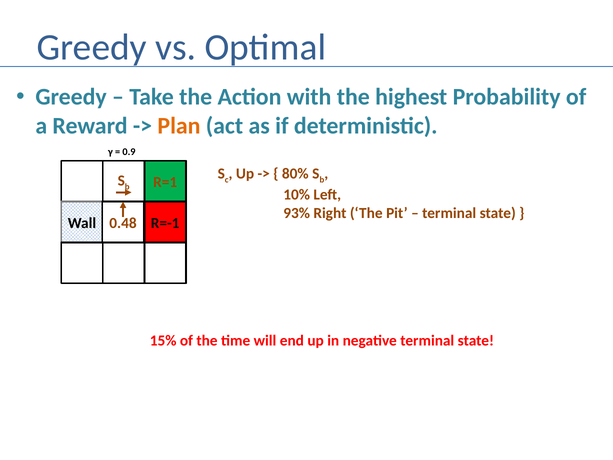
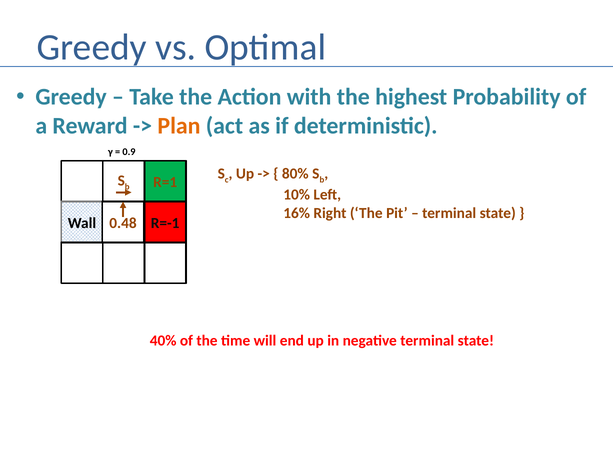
93%: 93% -> 16%
15%: 15% -> 40%
